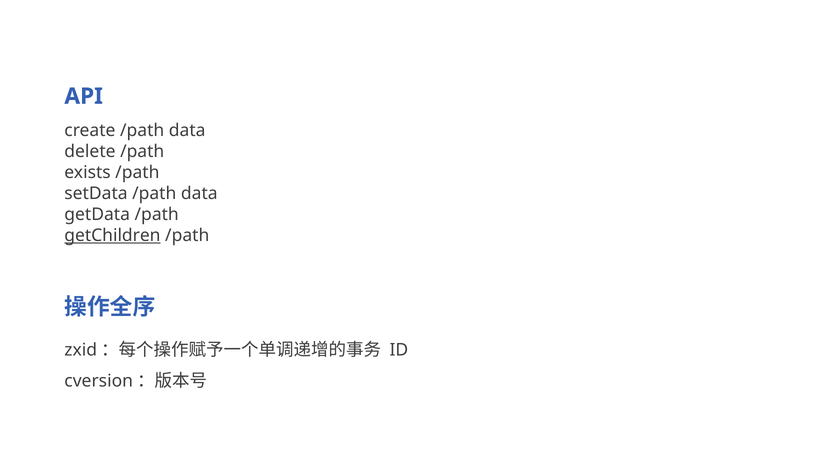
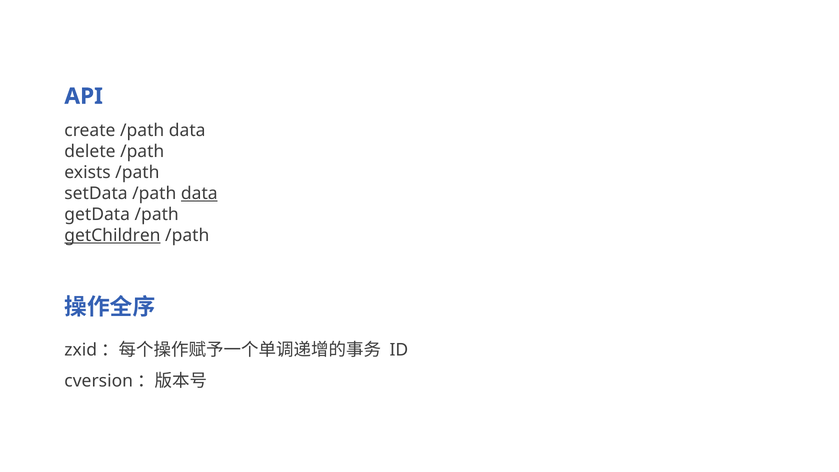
data at (199, 193) underline: none -> present
